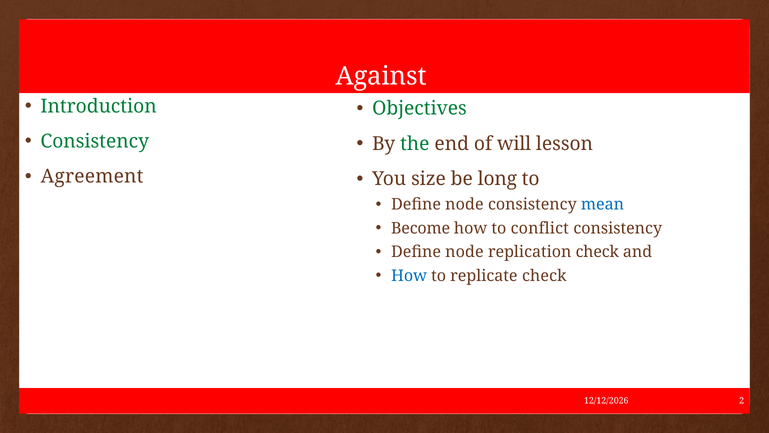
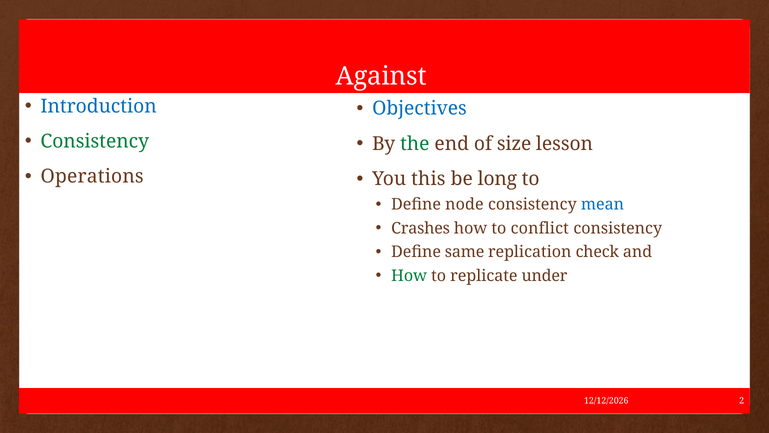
Introduction colour: green -> blue
Objectives colour: green -> blue
will: will -> size
Agreement: Agreement -> Operations
size: size -> this
Become: Become -> Crashes
node at (464, 252): node -> same
How at (409, 276) colour: blue -> green
replicate check: check -> under
